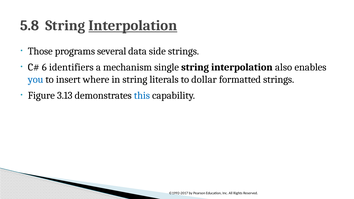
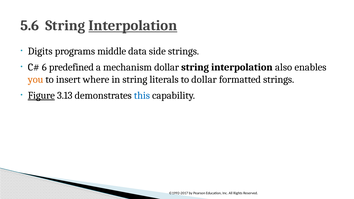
5.8: 5.8 -> 5.6
Those: Those -> Digits
several: several -> middle
identifiers: identifiers -> predefined
mechanism single: single -> dollar
you colour: blue -> orange
Figure underline: none -> present
